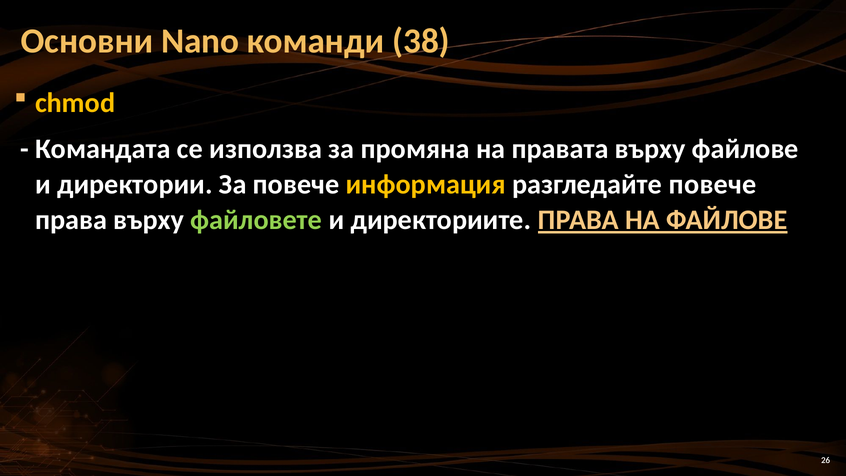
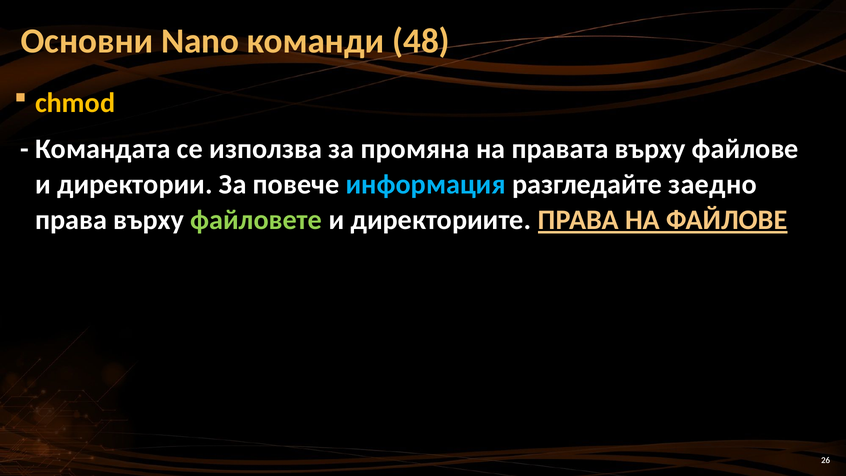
38: 38 -> 48
информация colour: yellow -> light blue
разгледайте повече: повече -> заедно
